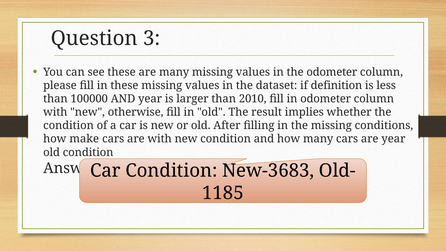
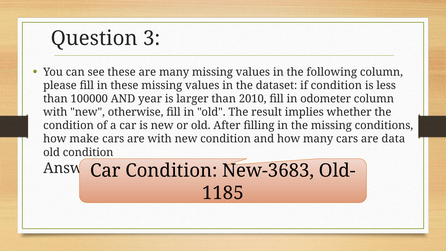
the odometer: odometer -> following
if definition: definition -> condition
are year: year -> data
